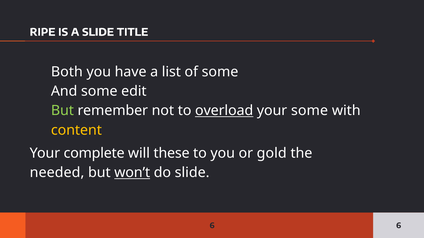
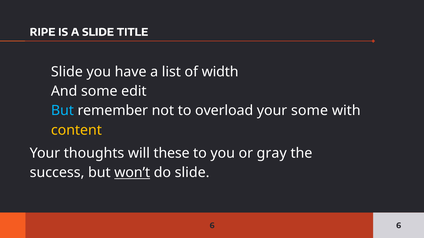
Both at (67, 72): Both -> Slide
of some: some -> width
But at (62, 111) colour: light green -> light blue
overload underline: present -> none
complete: complete -> thoughts
gold: gold -> gray
needed: needed -> success
